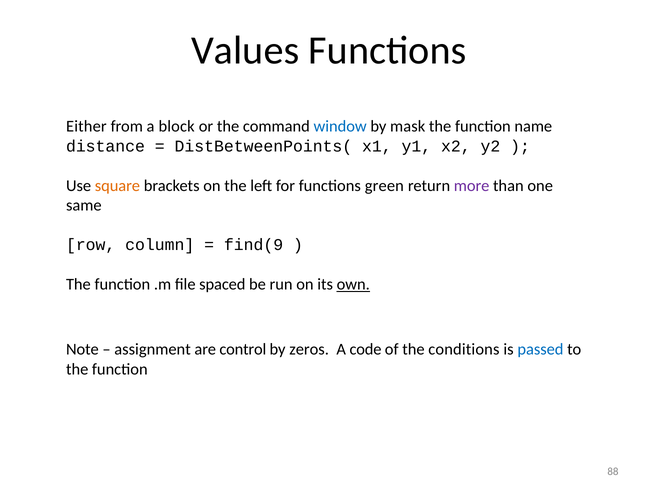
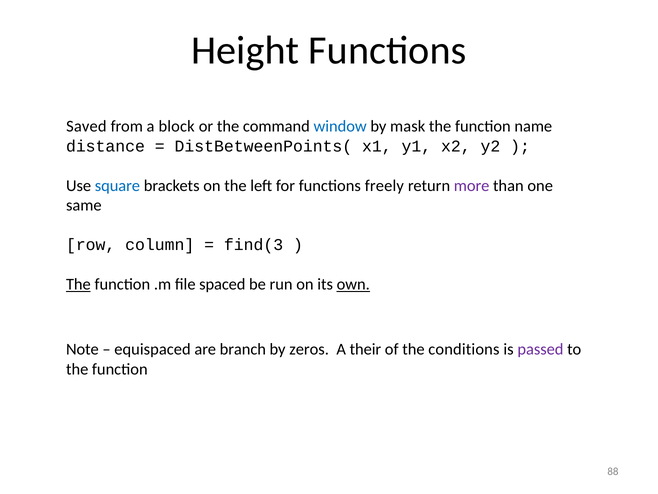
Values: Values -> Height
Either: Either -> Saved
square colour: orange -> blue
green: green -> freely
find(9: find(9 -> find(3
The at (78, 284) underline: none -> present
assignment: assignment -> equispaced
control: control -> branch
code: code -> their
passed colour: blue -> purple
